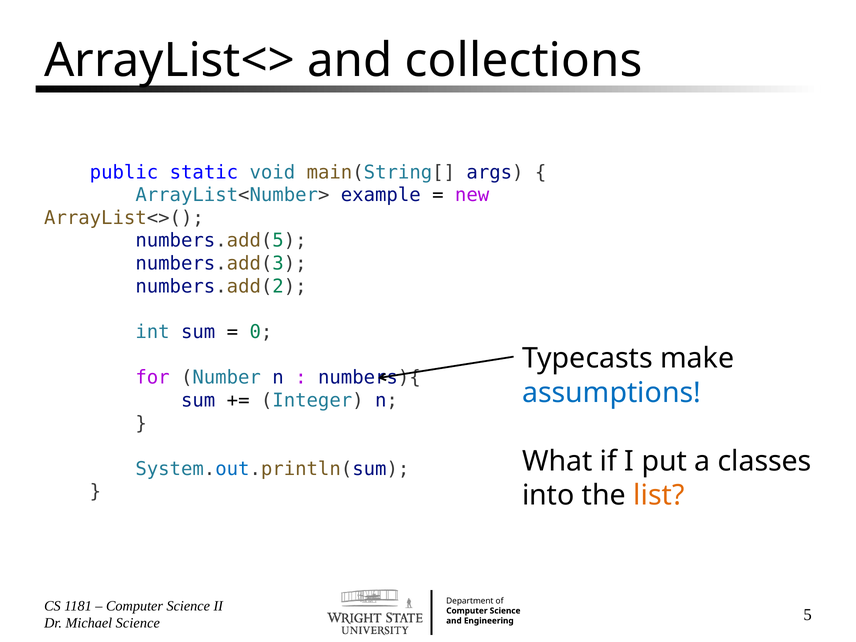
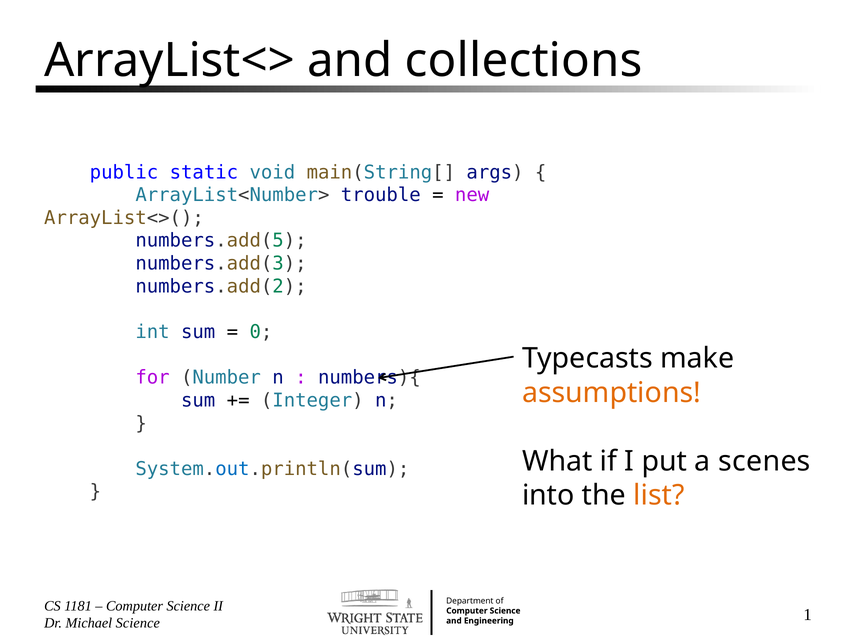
example: example -> trouble
assumptions colour: blue -> orange
classes: classes -> scenes
5: 5 -> 1
